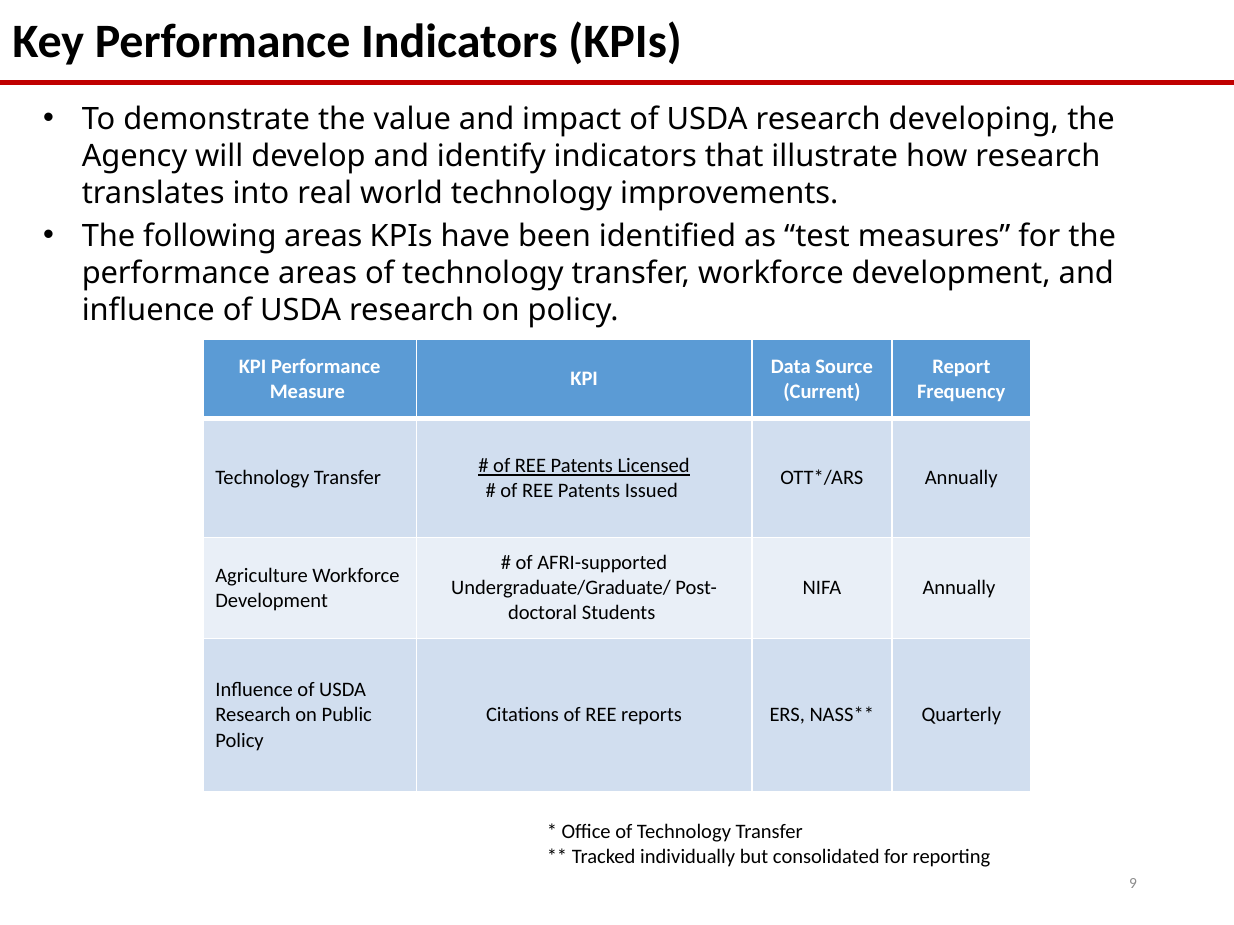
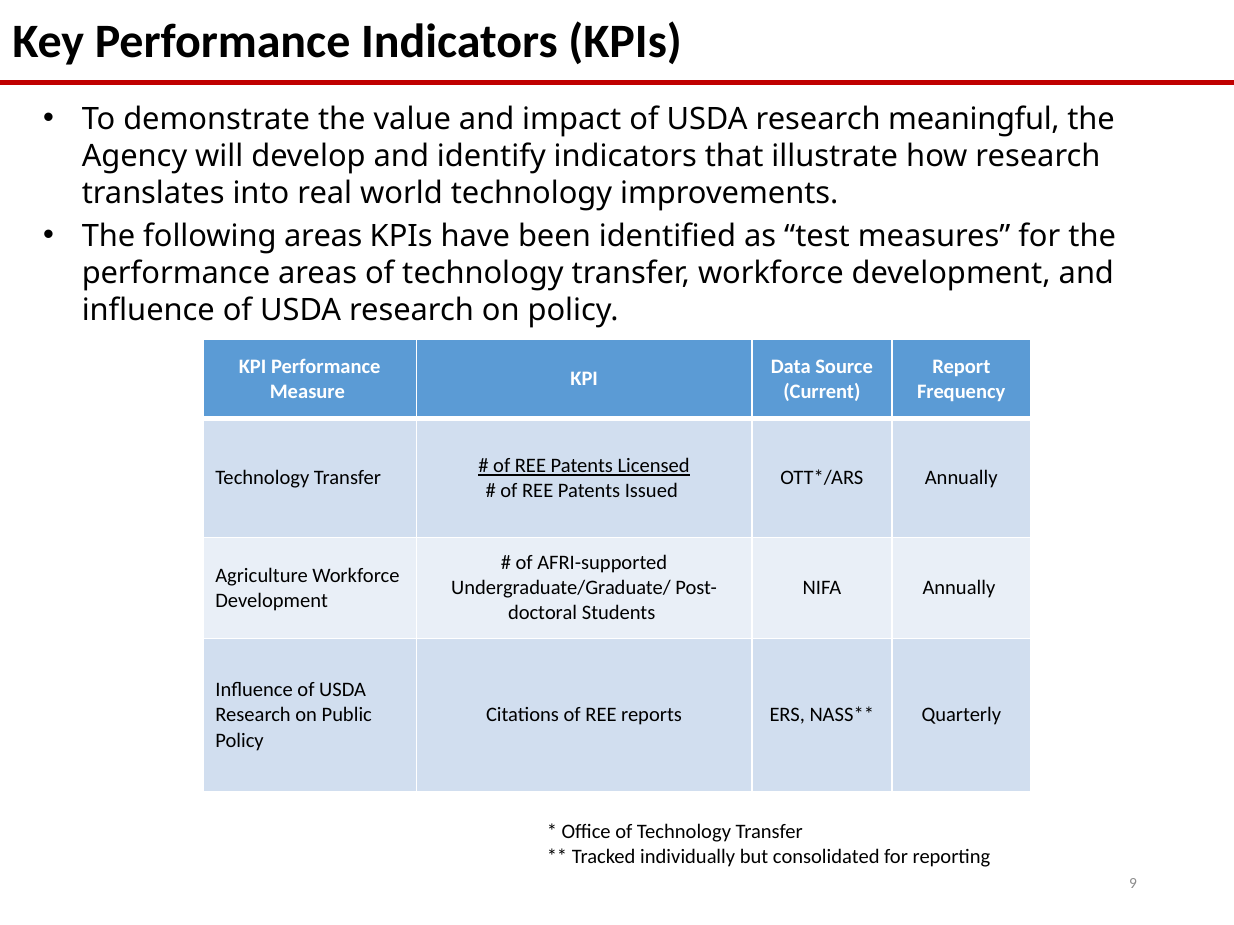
developing: developing -> meaningful
